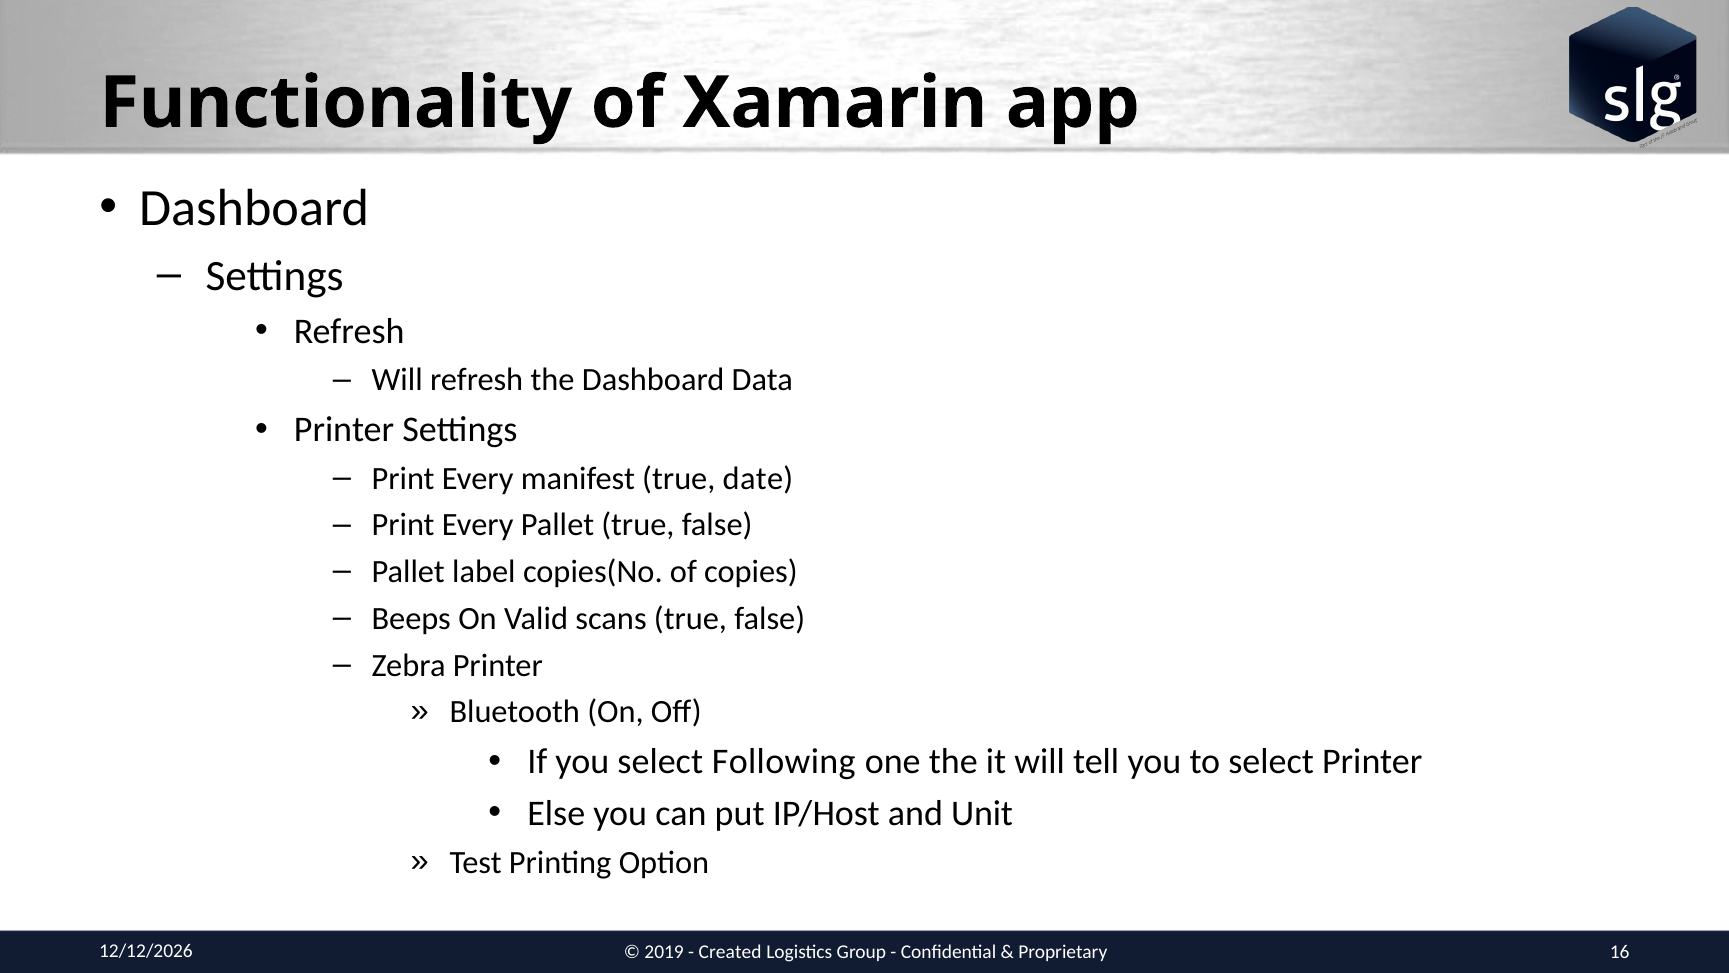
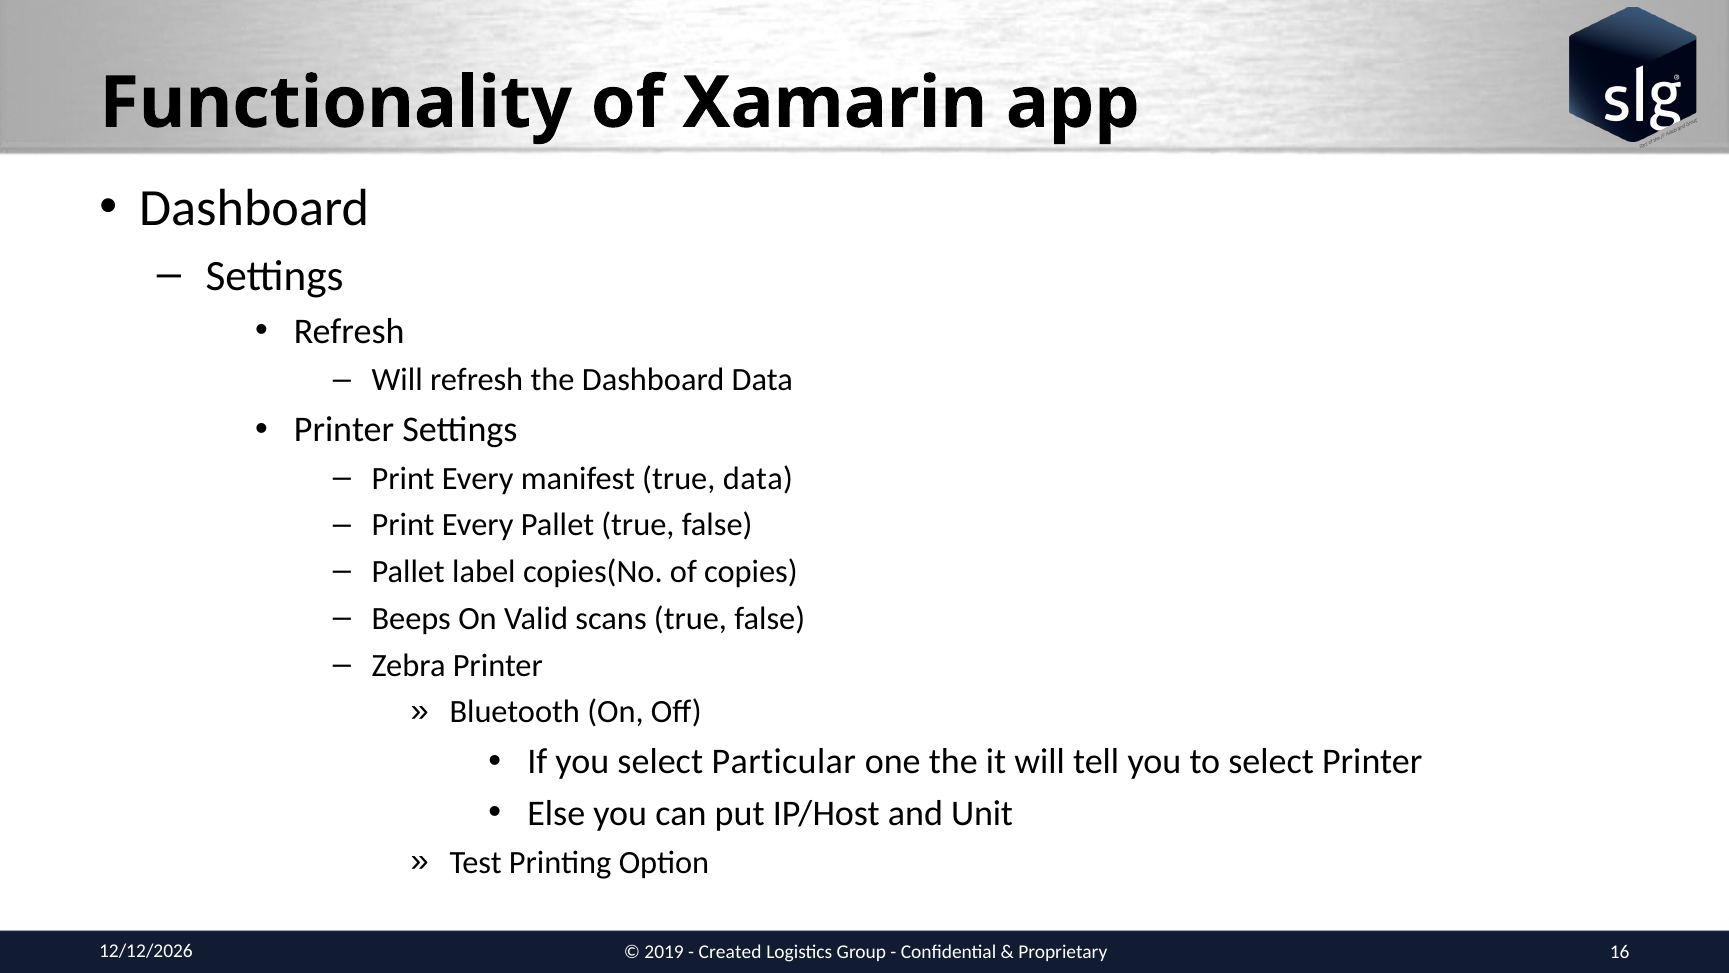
true date: date -> data
Following: Following -> Particular
